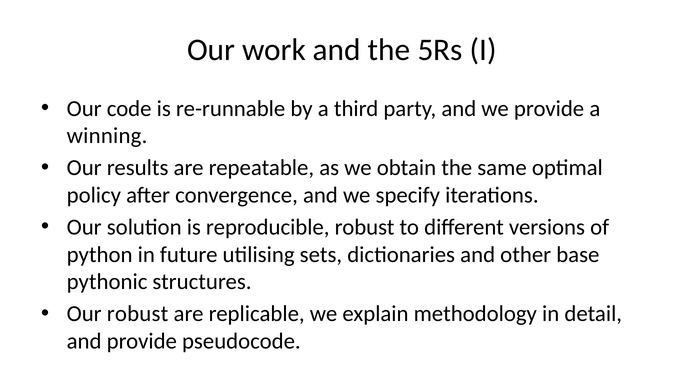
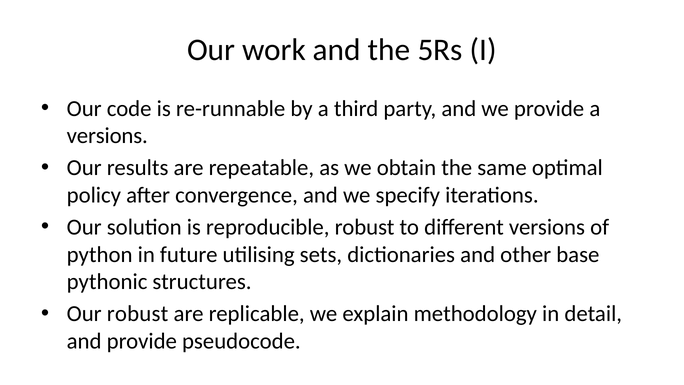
winning at (107, 136): winning -> versions
